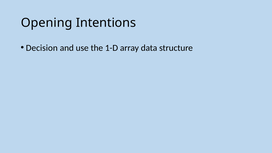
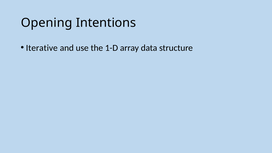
Decision: Decision -> Iterative
